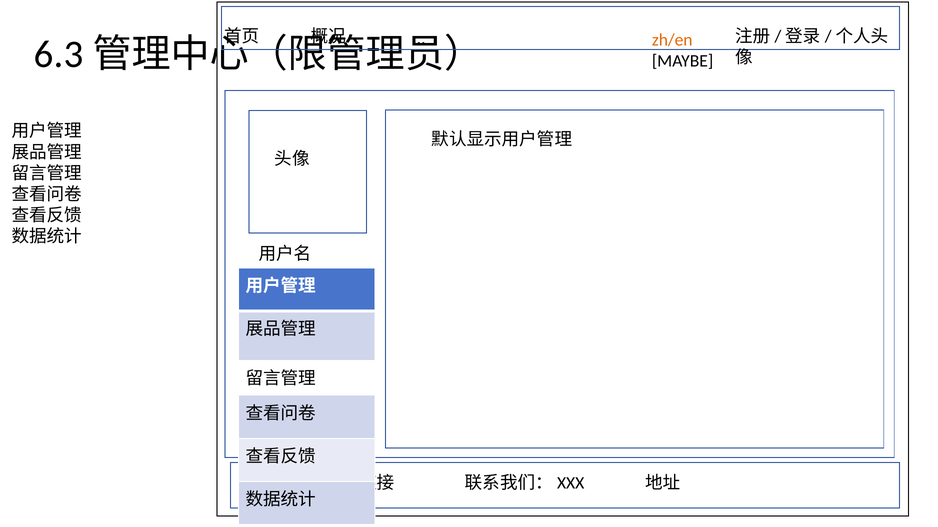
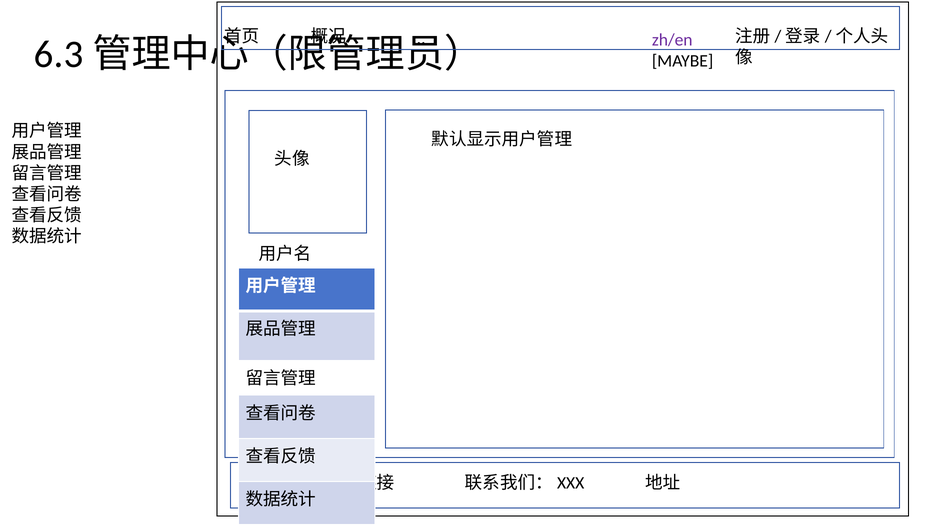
zh/en colour: orange -> purple
